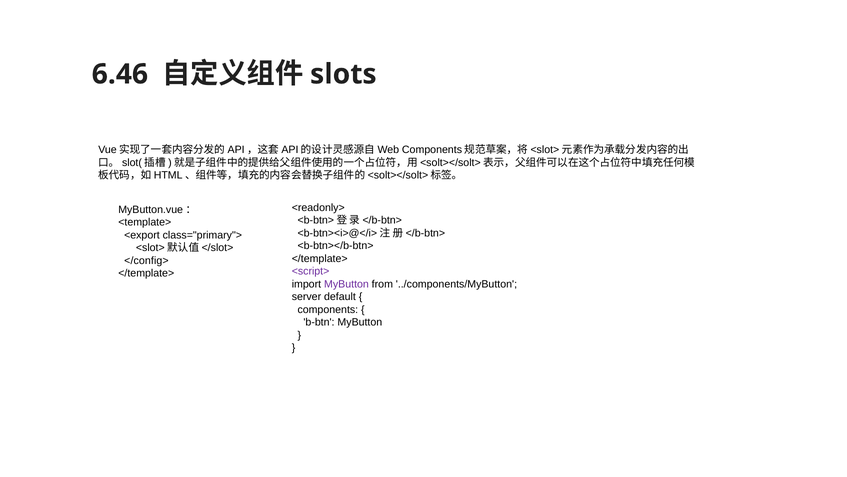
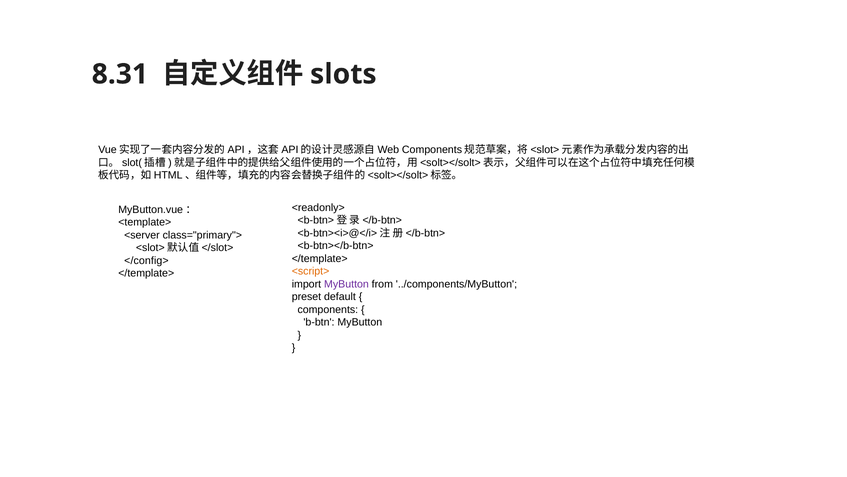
6.46: 6.46 -> 8.31
<export: <export -> <server
<script> colour: purple -> orange
server: server -> preset
